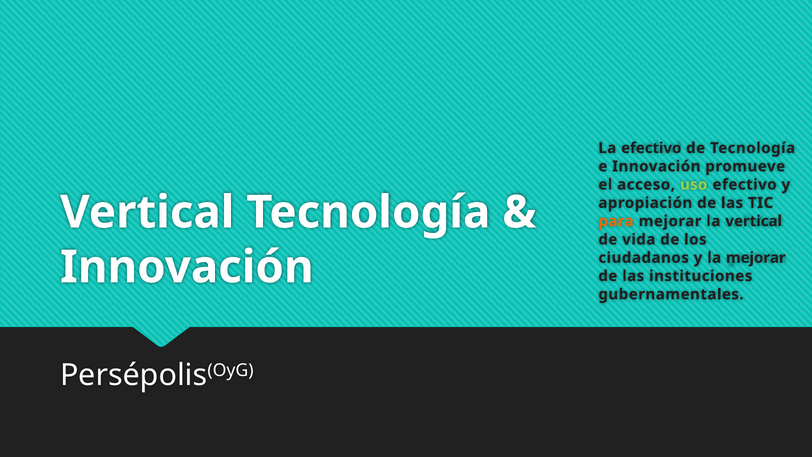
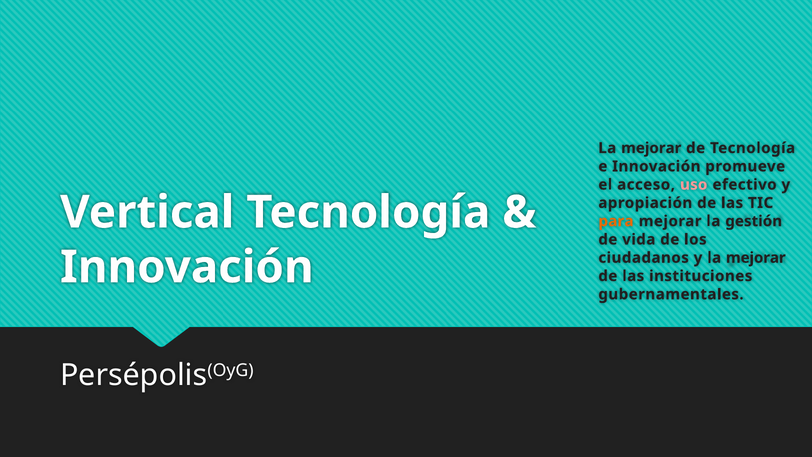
efectivo at (651, 148): efectivo -> mejorar
uso colour: light green -> pink
la vertical: vertical -> gestión
